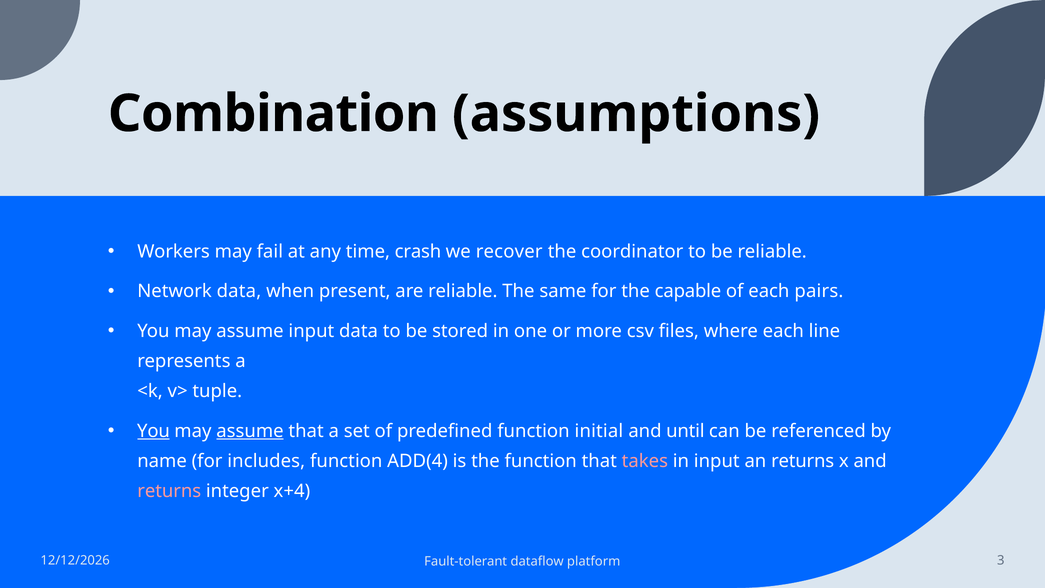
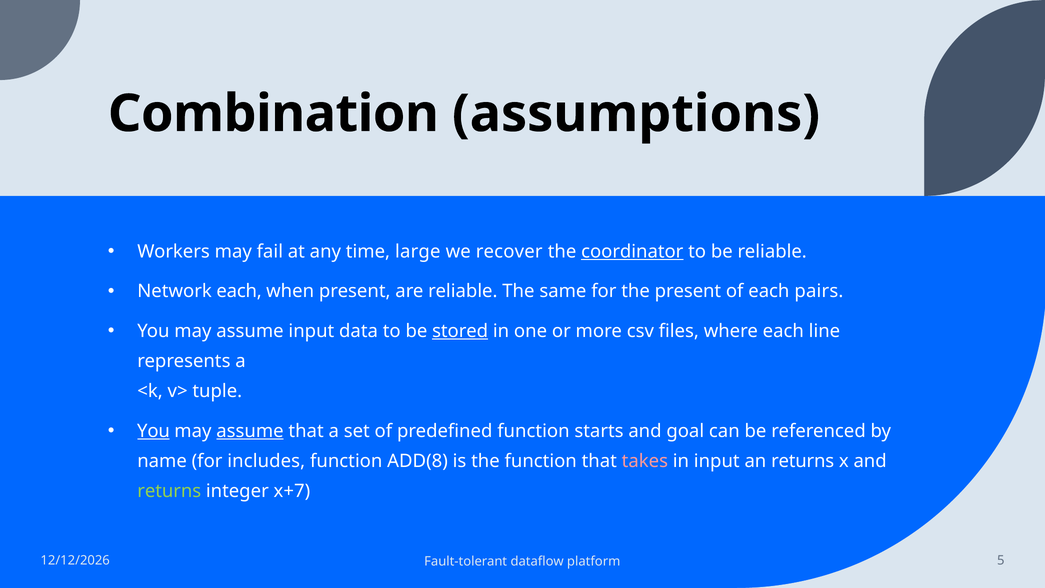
crash: crash -> large
coordinator underline: none -> present
Network data: data -> each
the capable: capable -> present
stored underline: none -> present
initial: initial -> starts
until: until -> goal
ADD(4: ADD(4 -> ADD(8
returns at (169, 491) colour: pink -> light green
x+4: x+4 -> x+7
3: 3 -> 5
